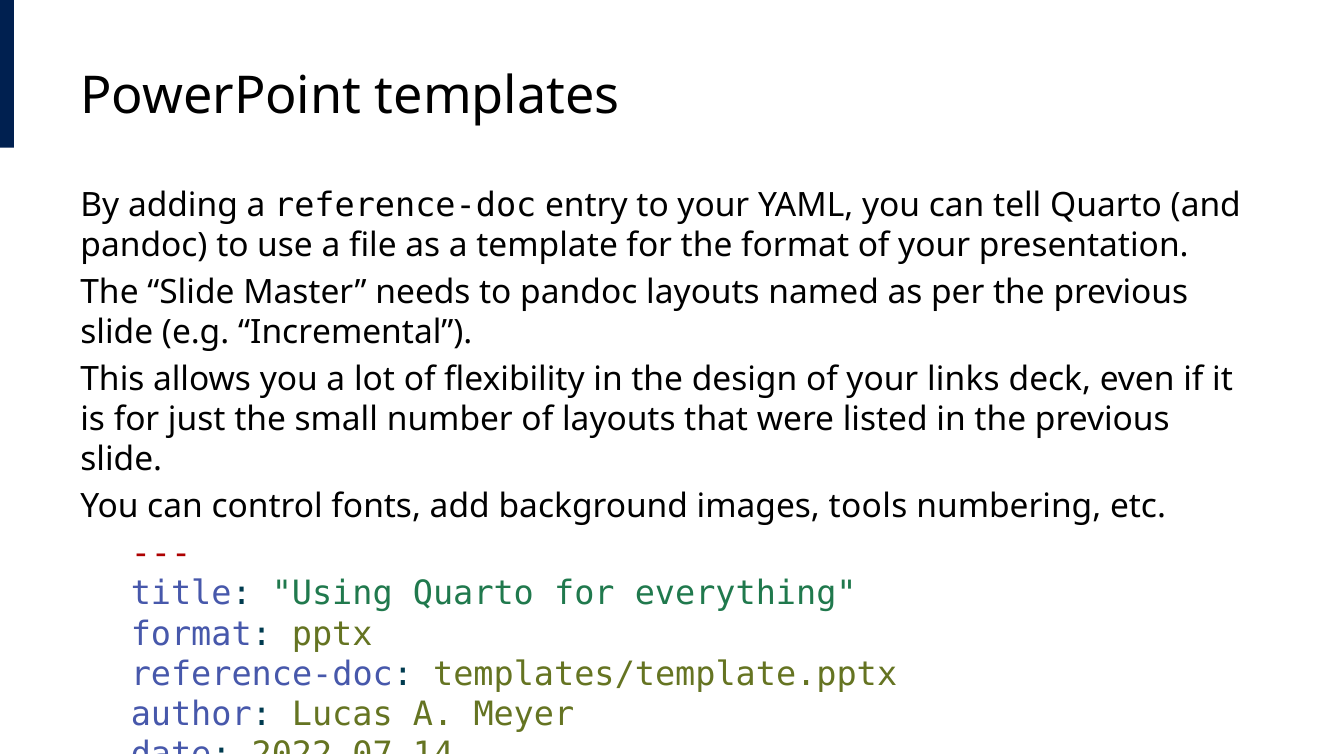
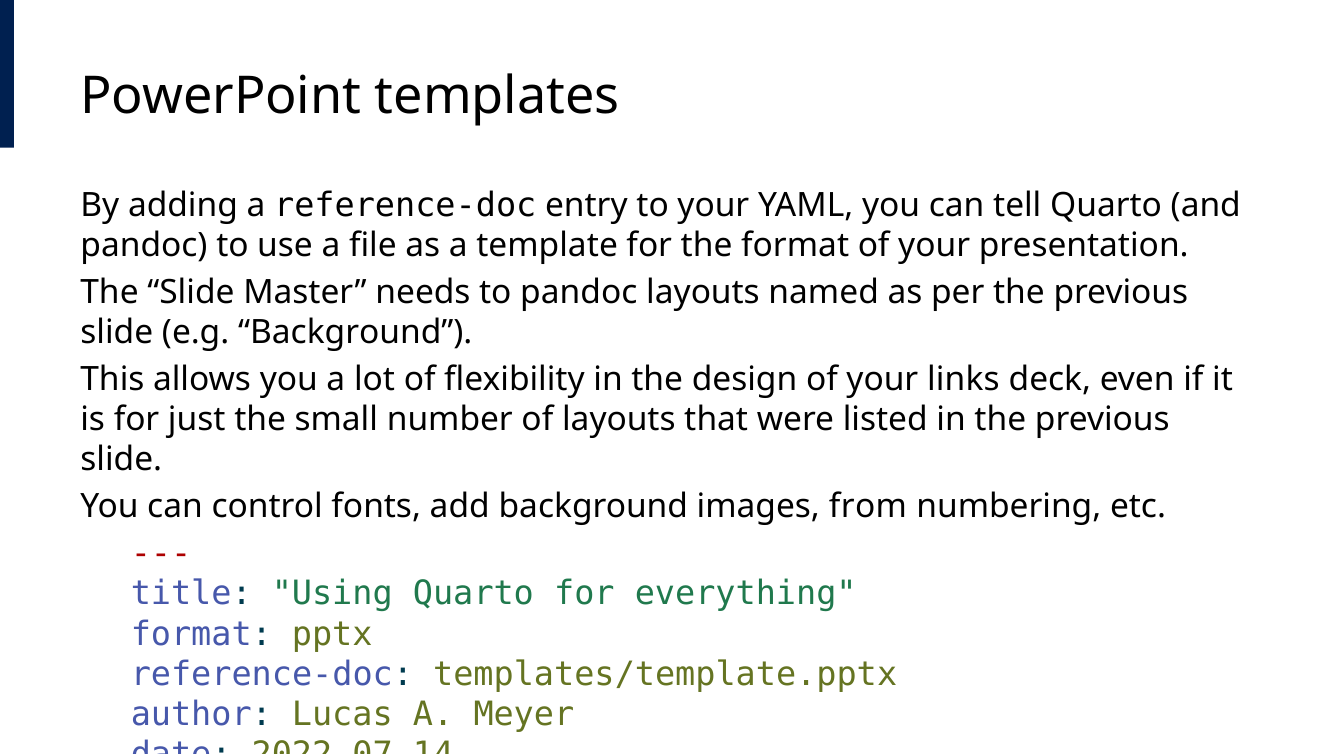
e.g Incremental: Incremental -> Background
tools: tools -> from
